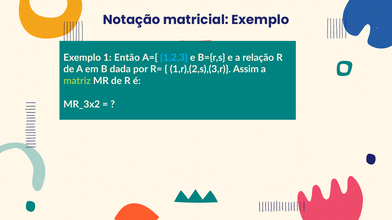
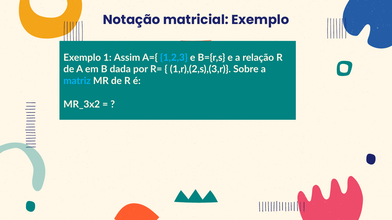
Então: Então -> Assim
Assim: Assim -> Sobre
matriz colour: light green -> light blue
